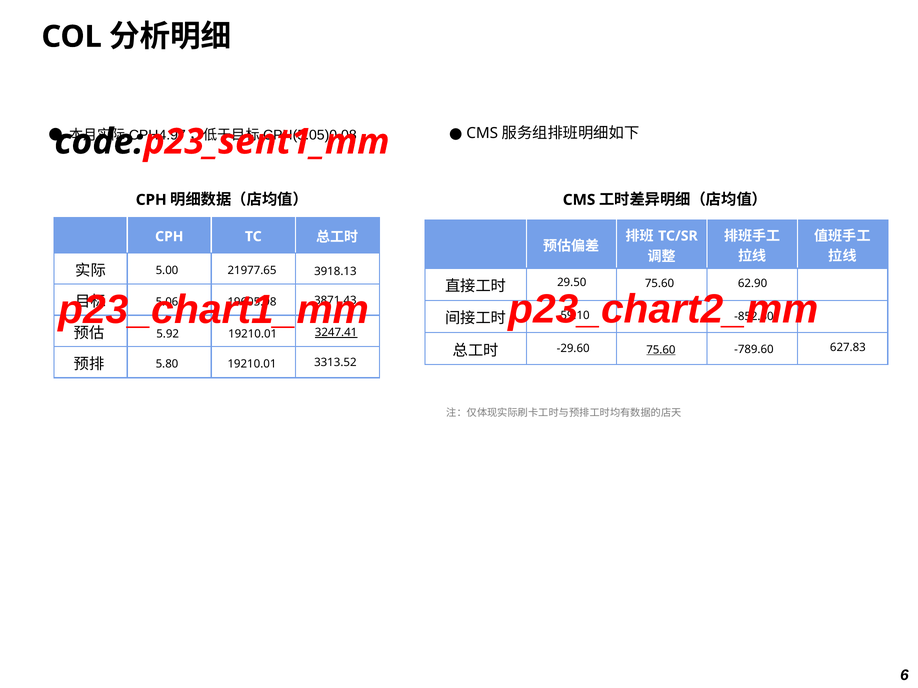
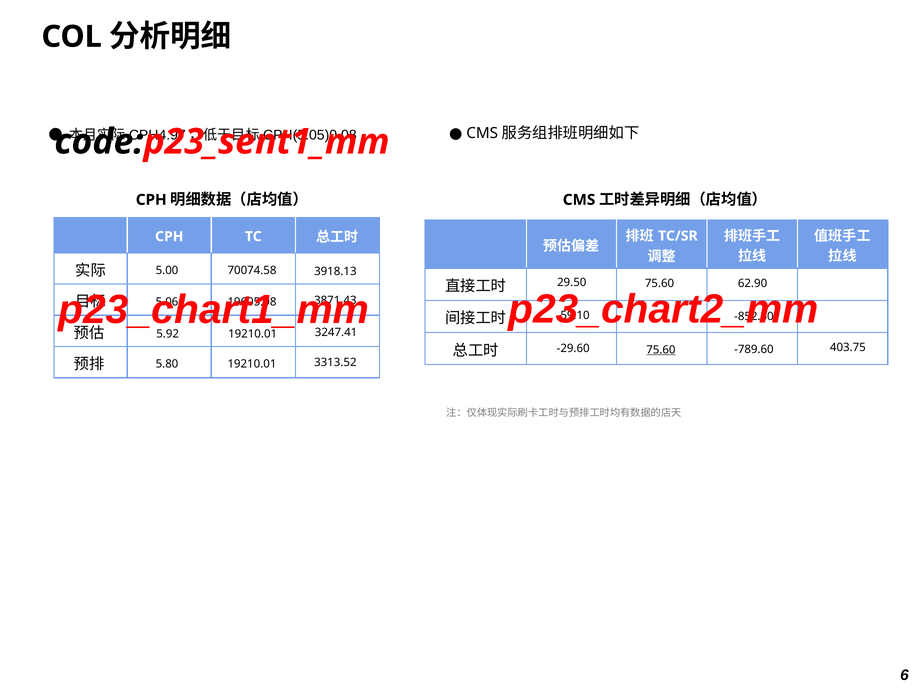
21977.65: 21977.65 -> 70074.58
3247.41 underline: present -> none
627.83: 627.83 -> 403.75
